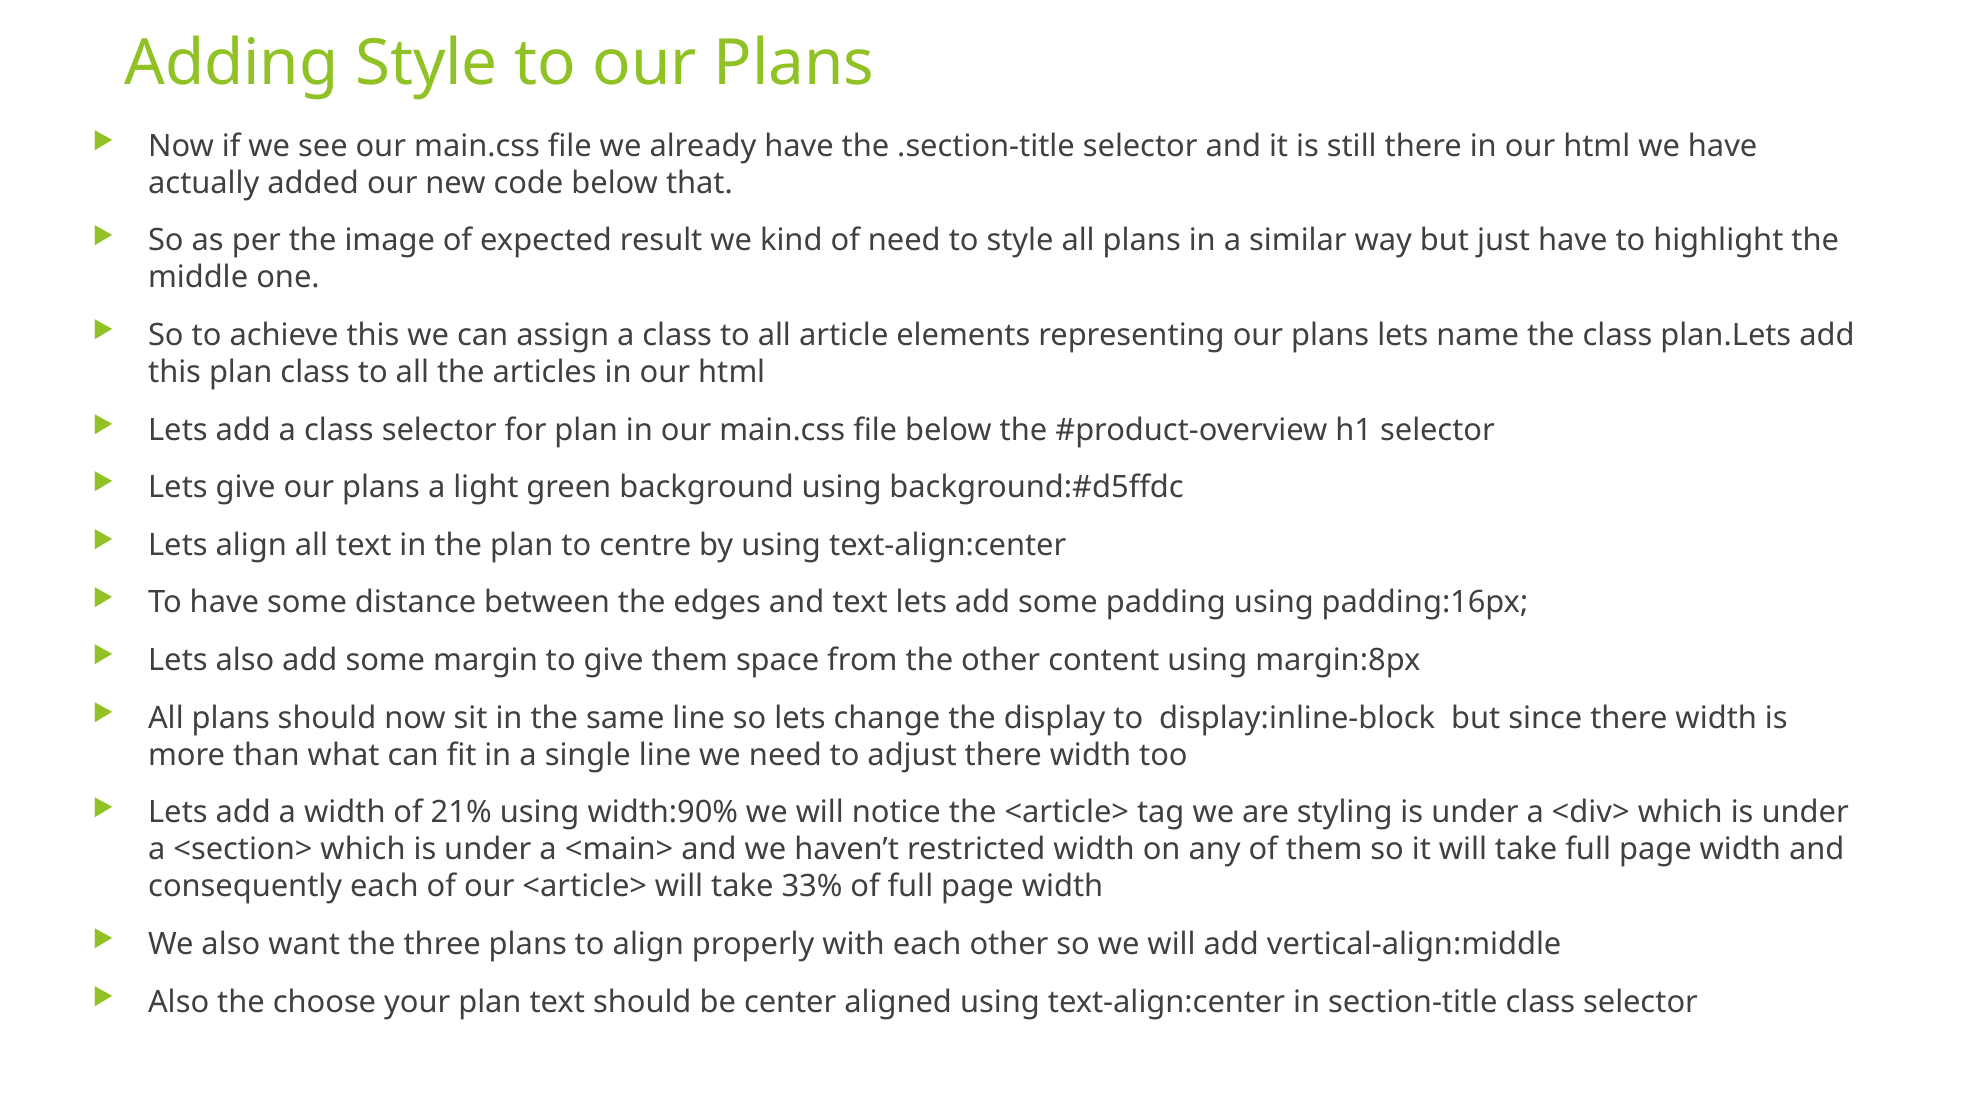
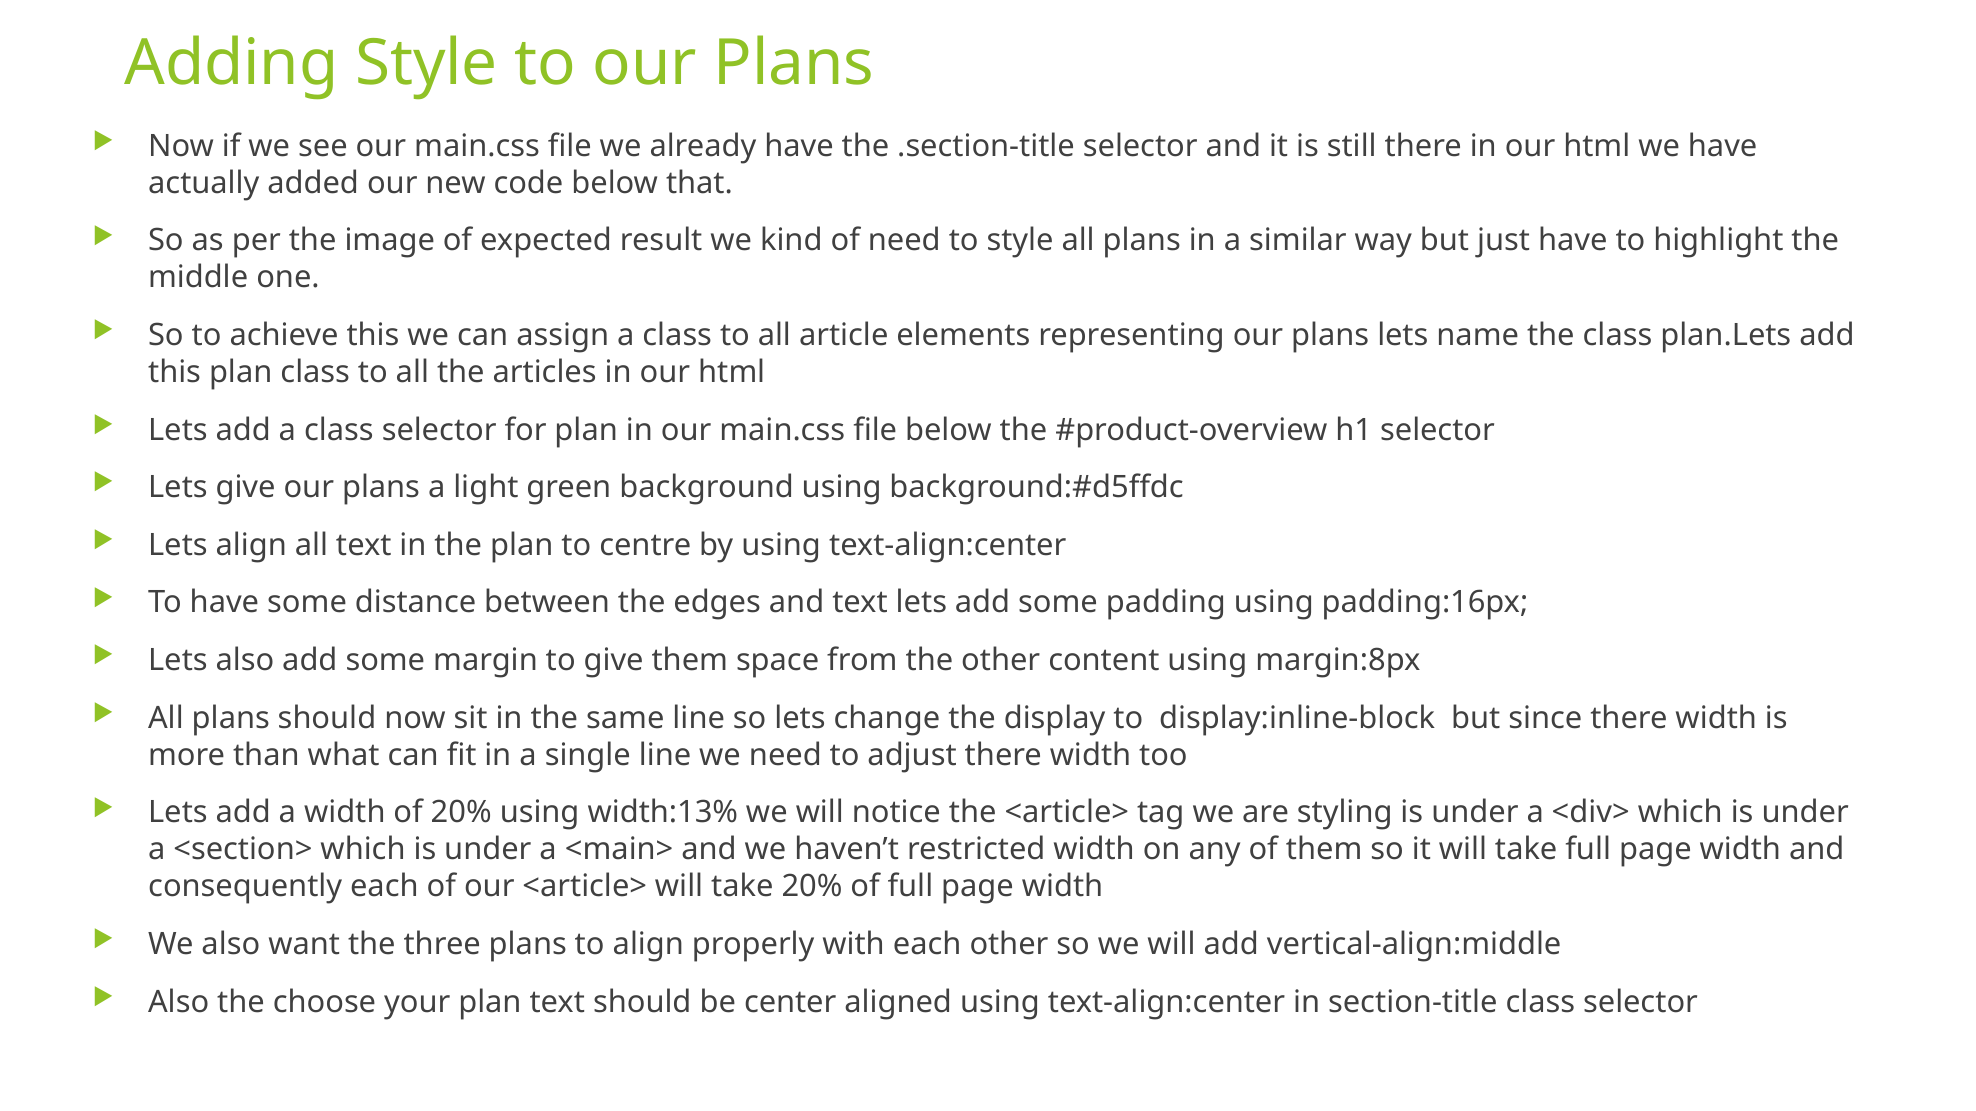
of 21%: 21% -> 20%
width:90%: width:90% -> width:13%
take 33%: 33% -> 20%
